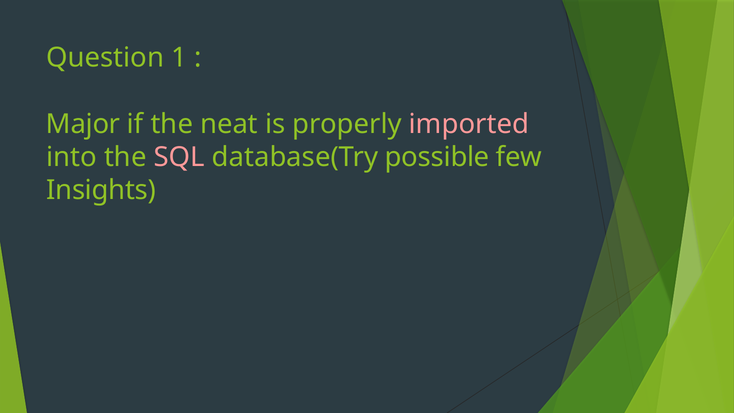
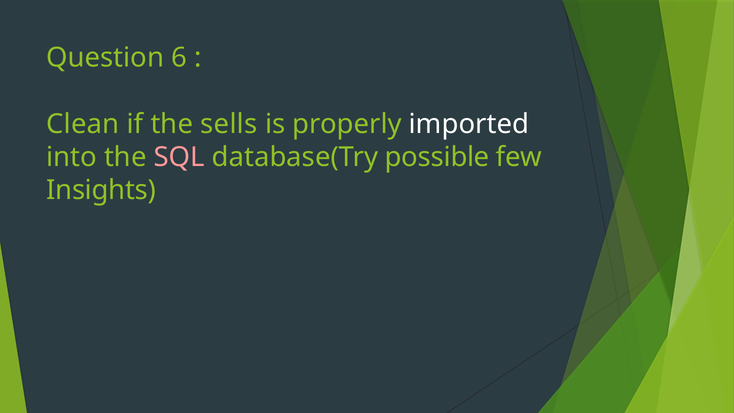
1: 1 -> 6
Major: Major -> Clean
neat: neat -> sells
imported colour: pink -> white
